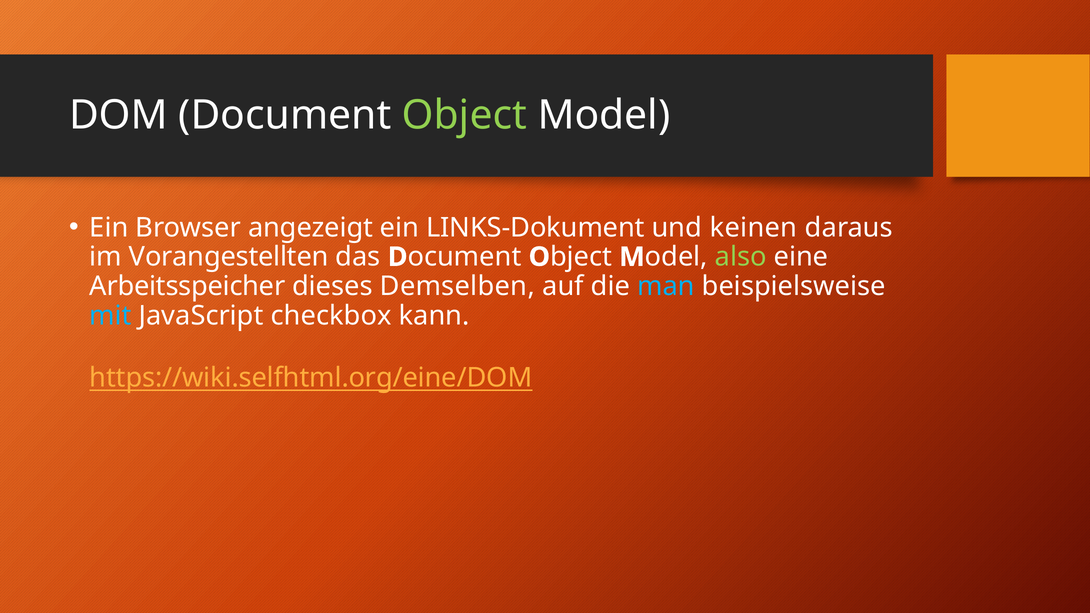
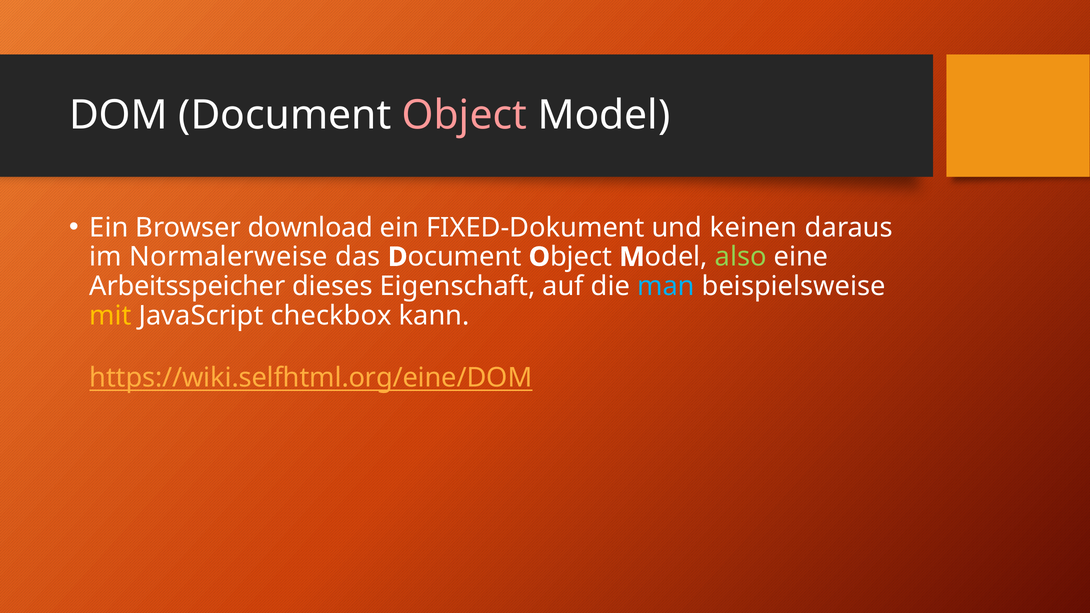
Object colour: light green -> pink
angezeigt: angezeigt -> download
LINKS-Dokument: LINKS-Dokument -> FIXED-Dokument
Vorangestellten: Vorangestellten -> Normalerweise
Demselben: Demselben -> Eigenschaft
mit colour: light blue -> yellow
